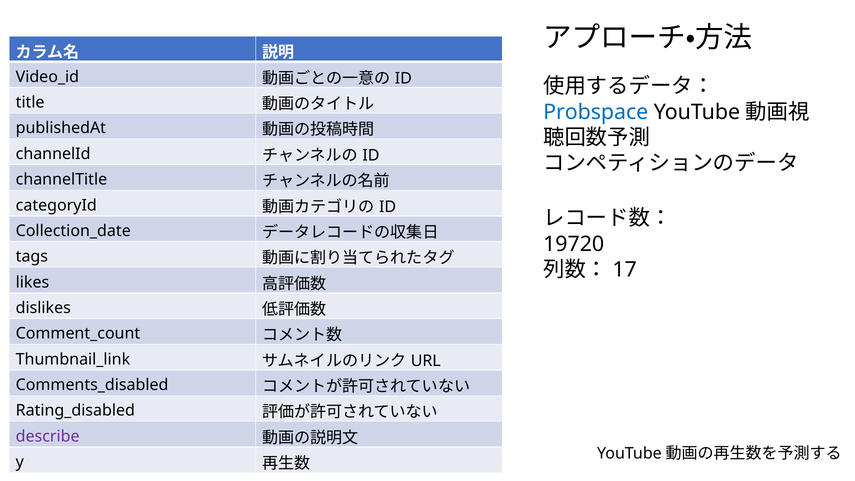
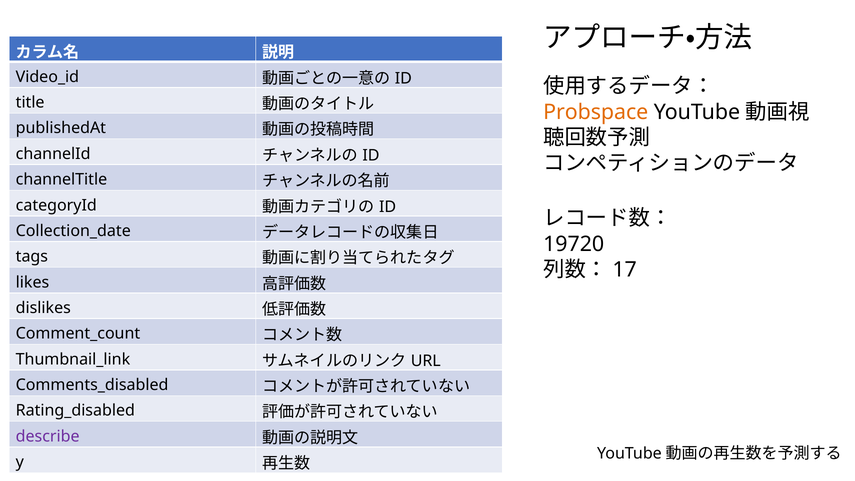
Probspace colour: blue -> orange
